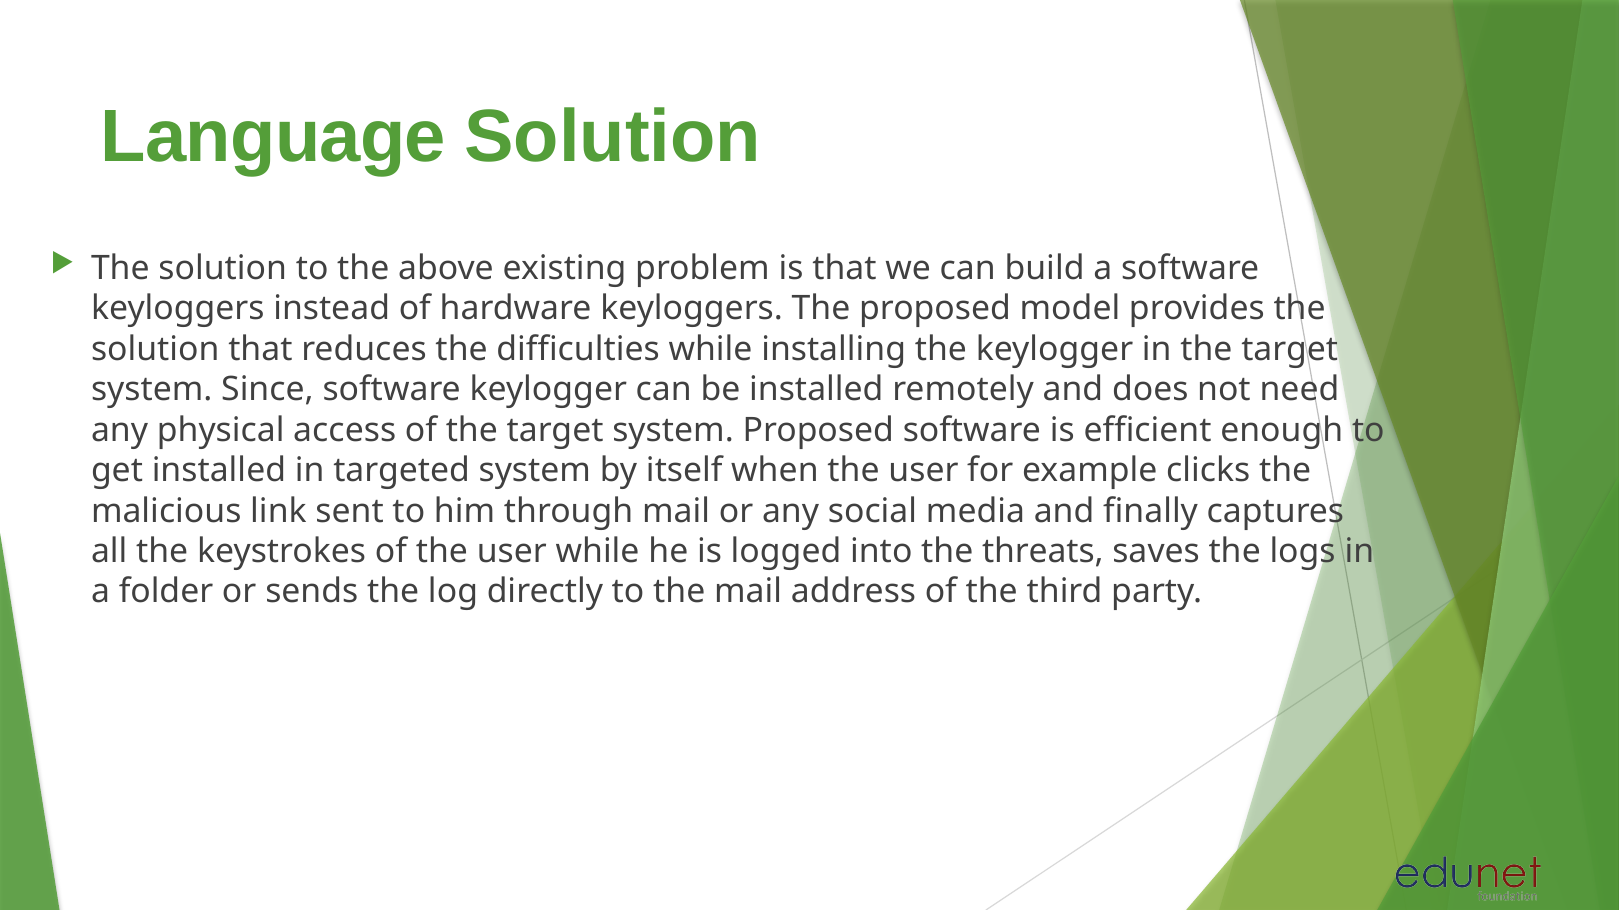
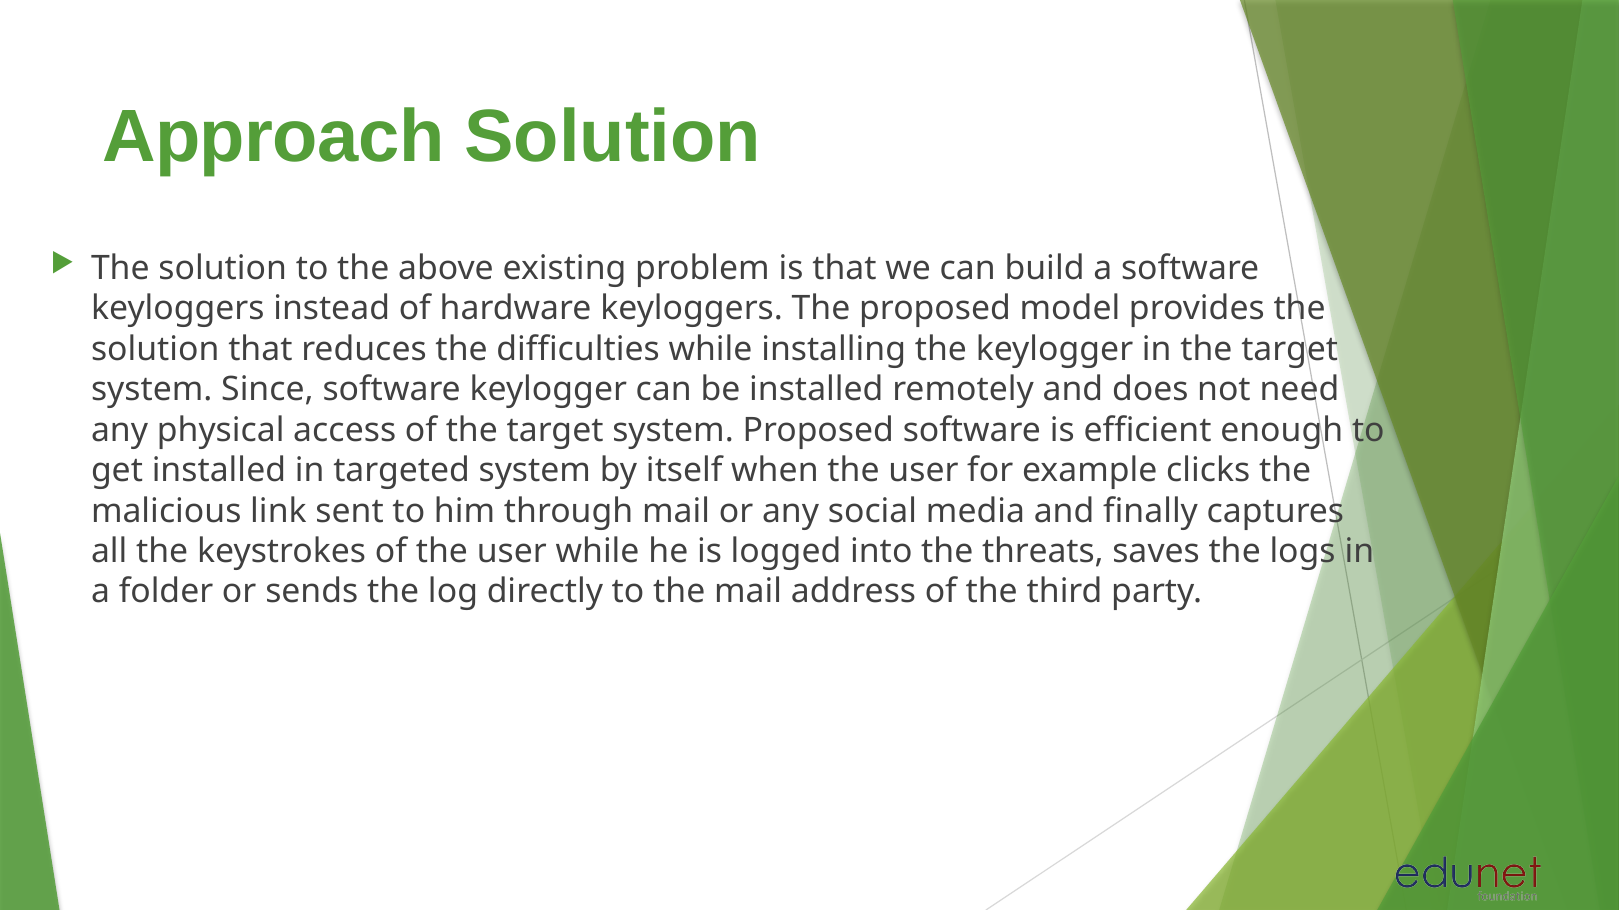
Language: Language -> Approach
